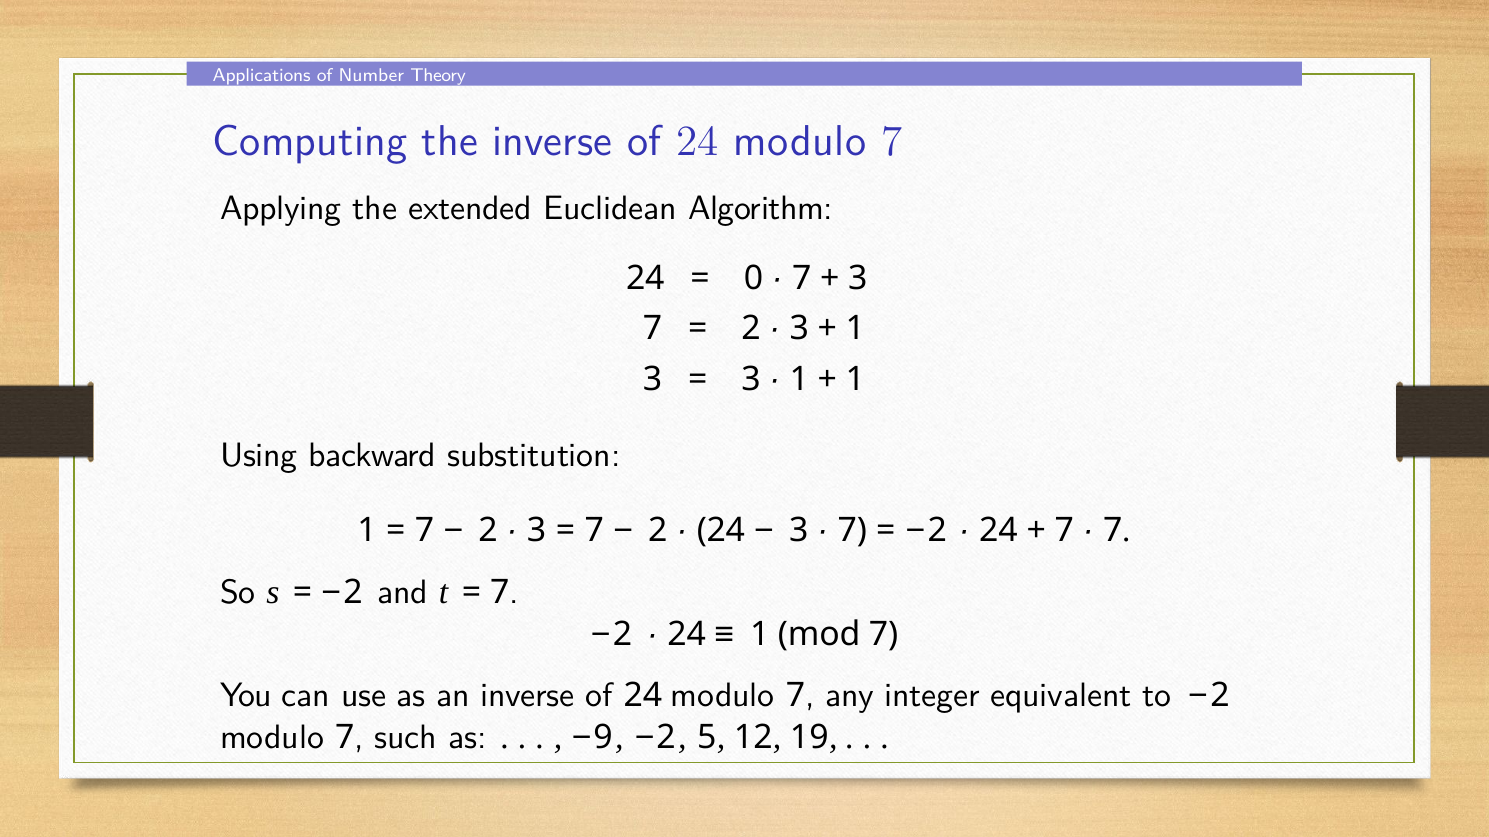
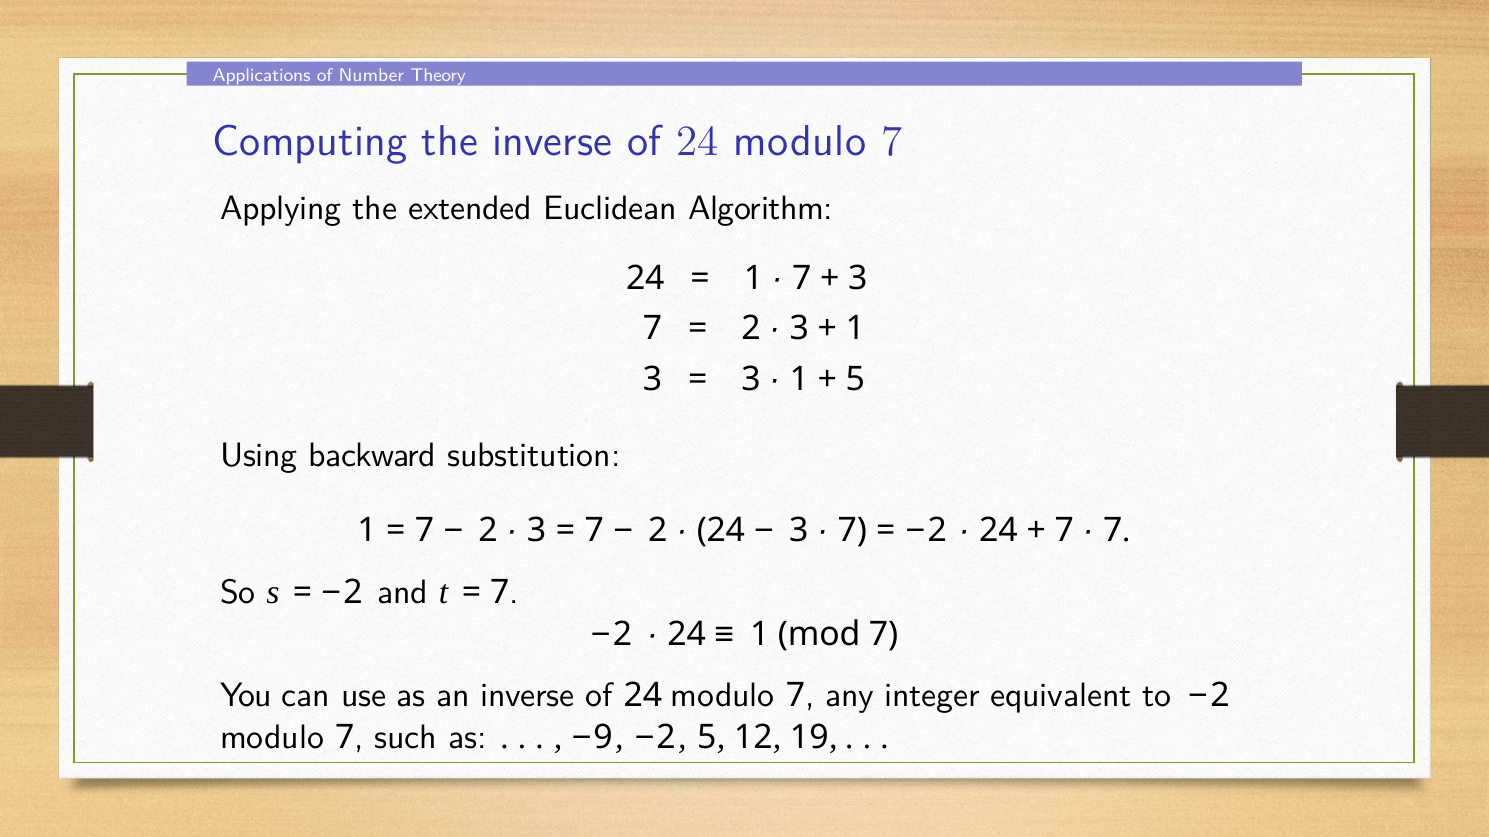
0 at (753, 278): 0 -> 1
1 at (855, 380): 1 -> 5
